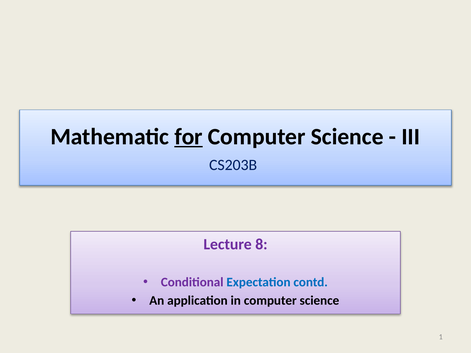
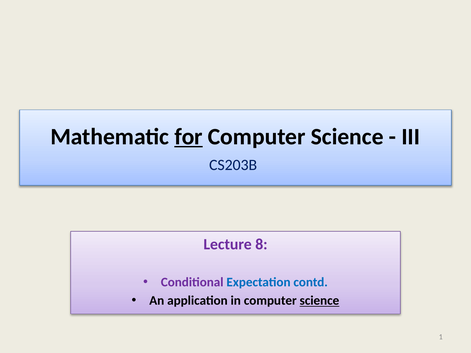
science at (319, 301) underline: none -> present
